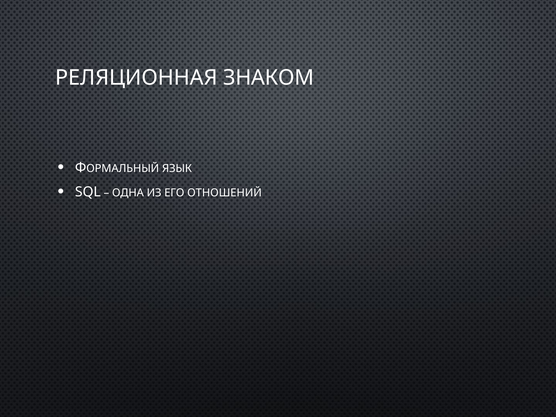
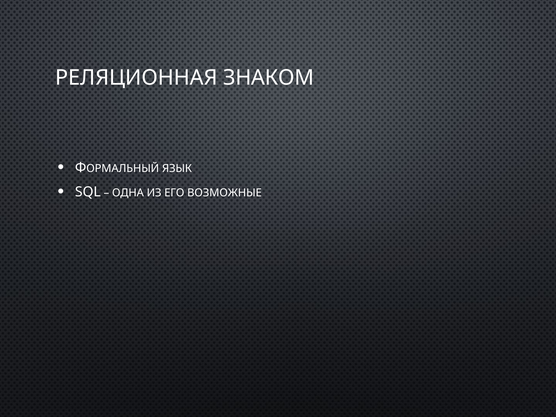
ОТНОШЕНИЙ: ОТНОШЕНИЙ -> ВОЗМОЖНЫЕ
